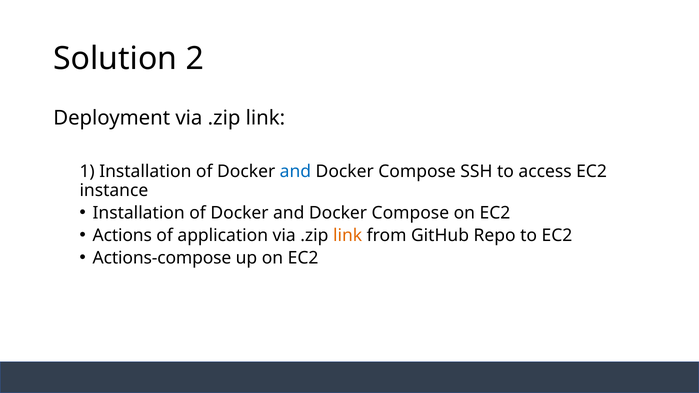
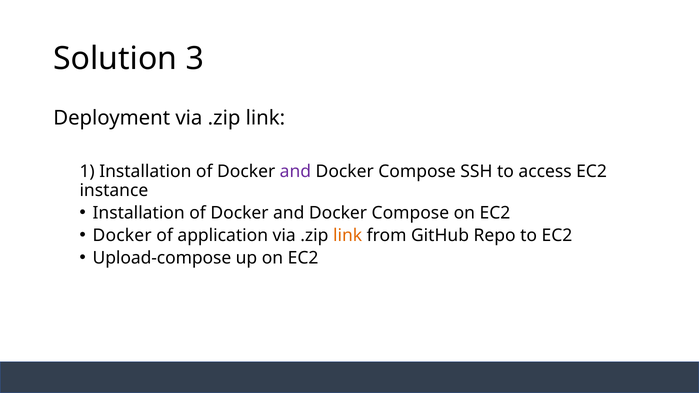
2: 2 -> 3
and at (295, 172) colour: blue -> purple
Actions at (122, 235): Actions -> Docker
Actions-compose: Actions-compose -> Upload-compose
